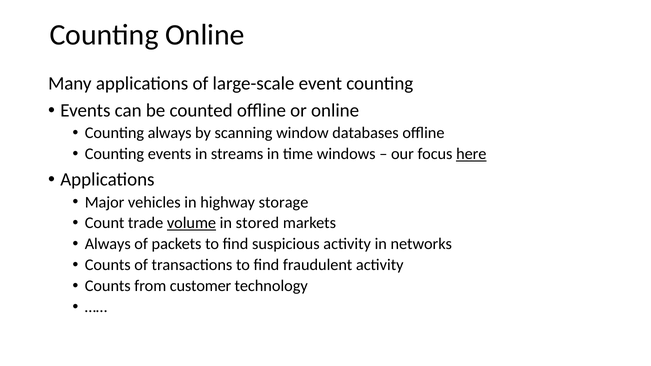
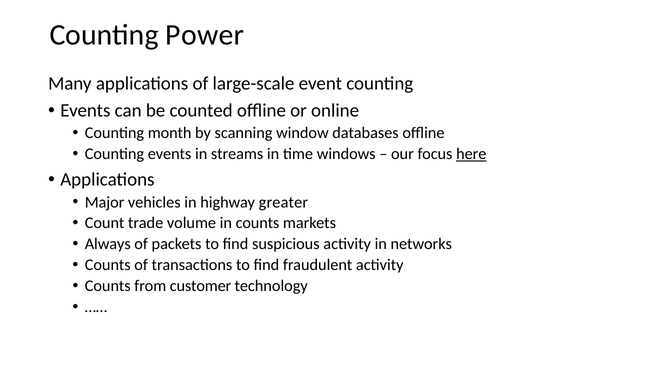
Counting Online: Online -> Power
Counting always: always -> month
storage: storage -> greater
volume underline: present -> none
in stored: stored -> counts
